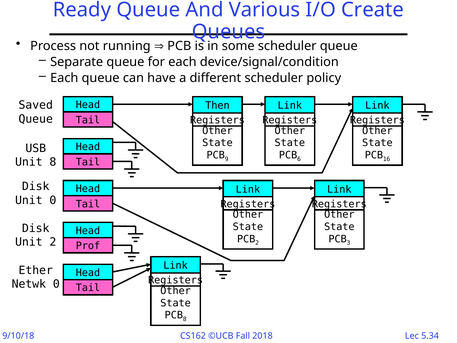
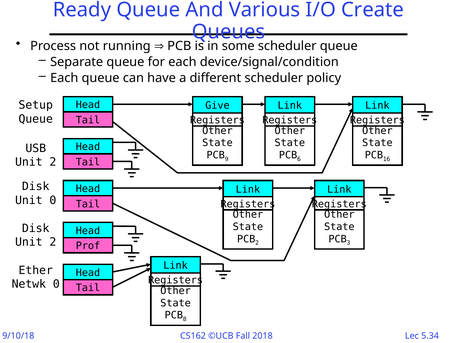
Saved: Saved -> Setup
Then: Then -> Give
8 at (53, 162): 8 -> 2
